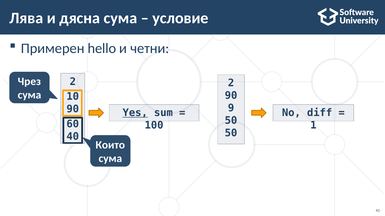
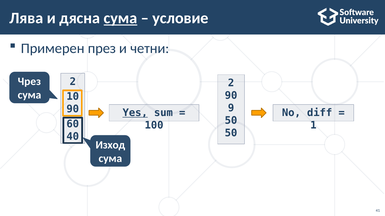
сума at (120, 18) underline: none -> present
hello: hello -> през
Които: Които -> Изход
